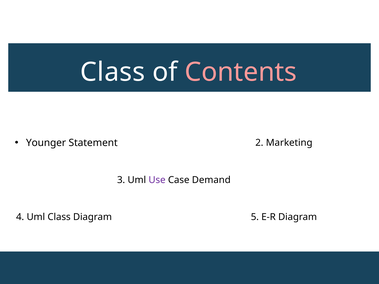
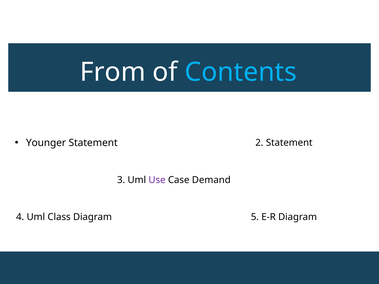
Class at (113, 72): Class -> From
Contents colour: pink -> light blue
2 Marketing: Marketing -> Statement
